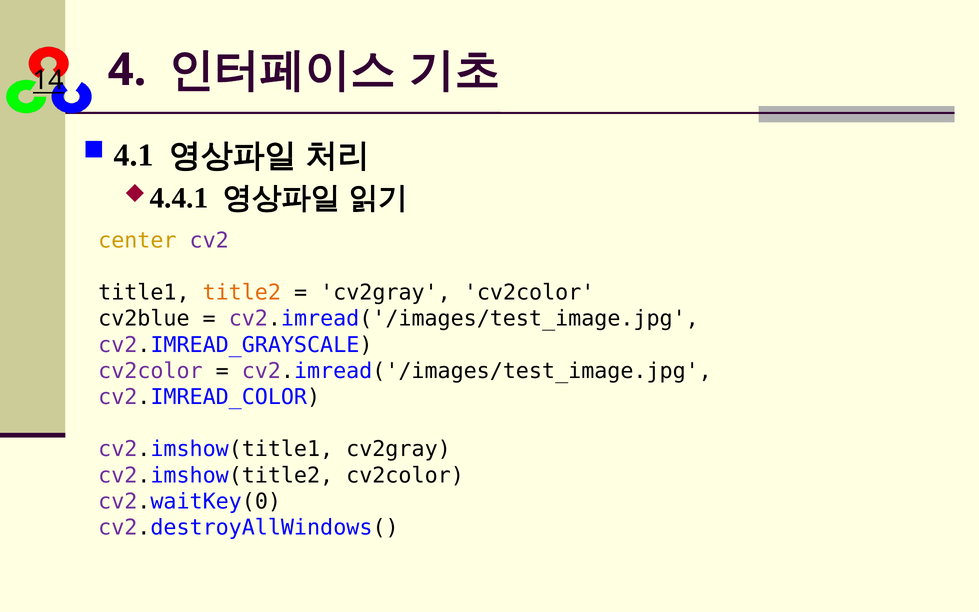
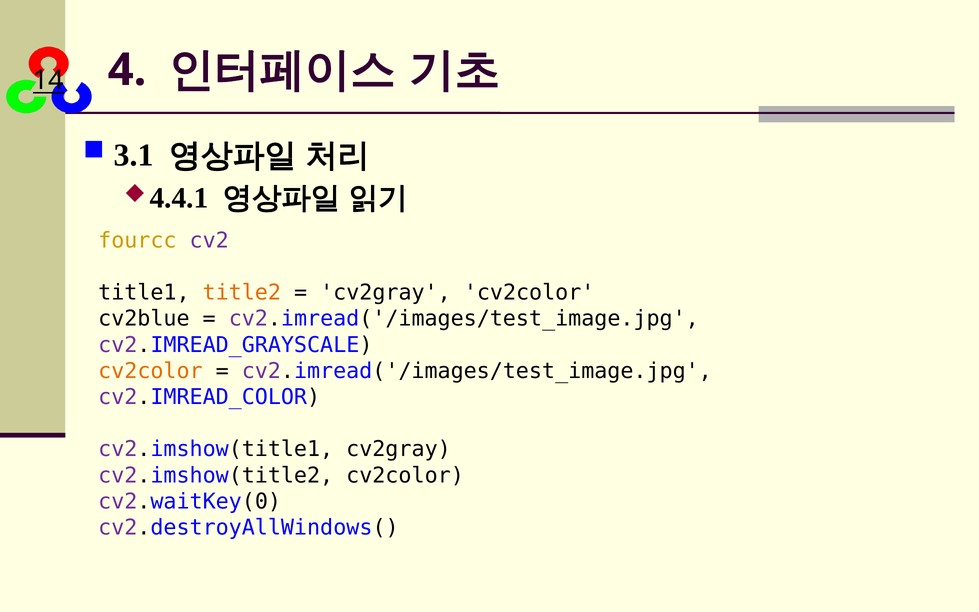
4.1: 4.1 -> 3.1
center: center -> fourcc
cv2color at (150, 371) colour: purple -> orange
